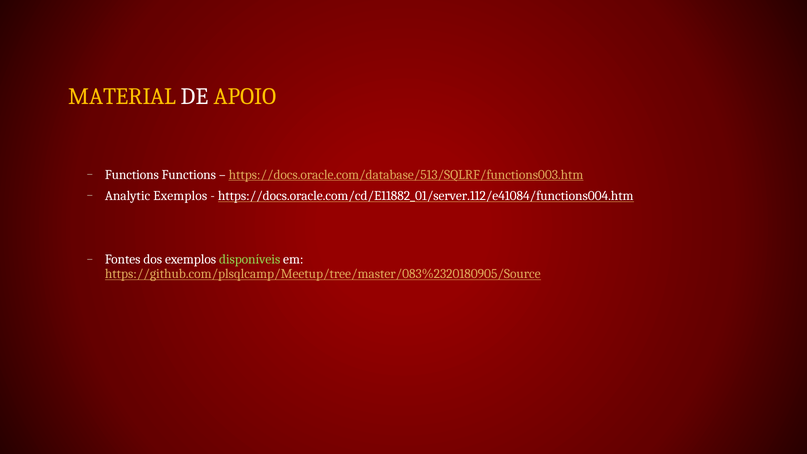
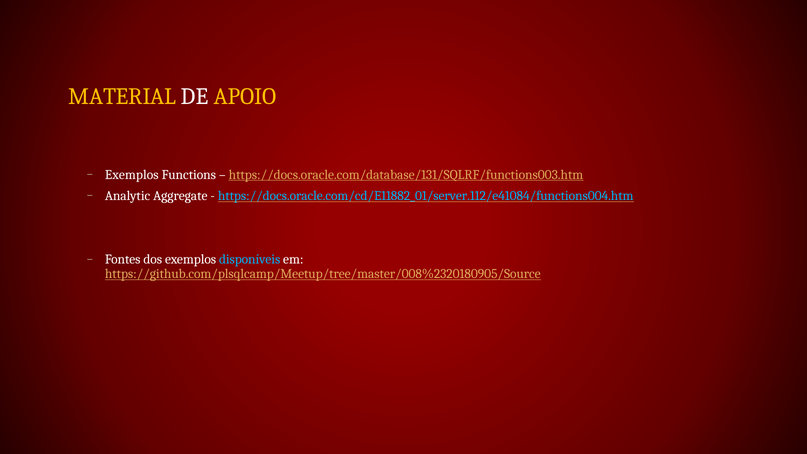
Functions at (132, 175): Functions -> Exemplos
https://docs.oracle.com/database/513/SQLRF/functions003.htm: https://docs.oracle.com/database/513/SQLRF/functions003.htm -> https://docs.oracle.com/database/131/SQLRF/functions003.htm
Analytic Exemplos: Exemplos -> Aggregate
https://docs.oracle.com/cd/E11882_01/server.112/e41084/functions004.htm colour: white -> light blue
disponíveis colour: light green -> light blue
https://github.com/plsqlcamp/Meetup/tree/master/083%2320180905/Source: https://github.com/plsqlcamp/Meetup/tree/master/083%2320180905/Source -> https://github.com/plsqlcamp/Meetup/tree/master/008%2320180905/Source
